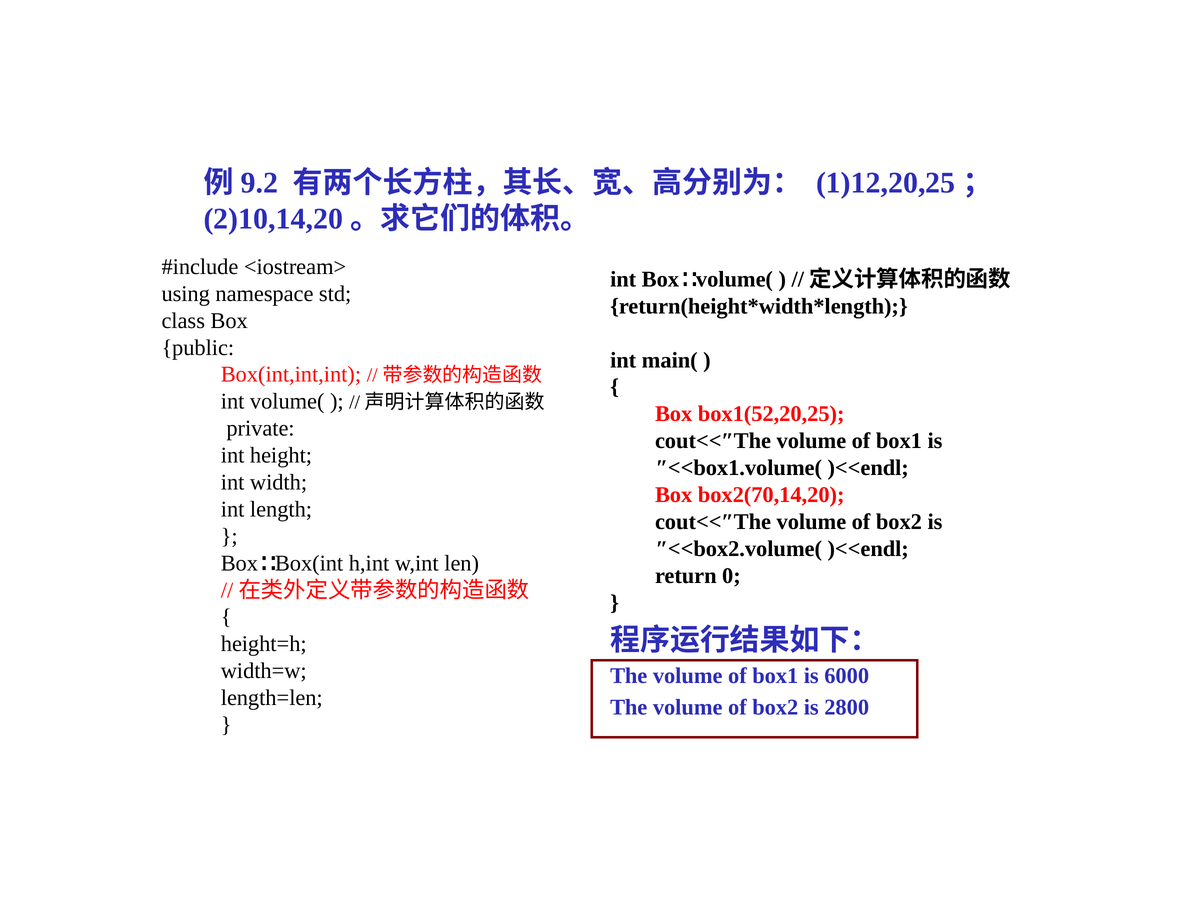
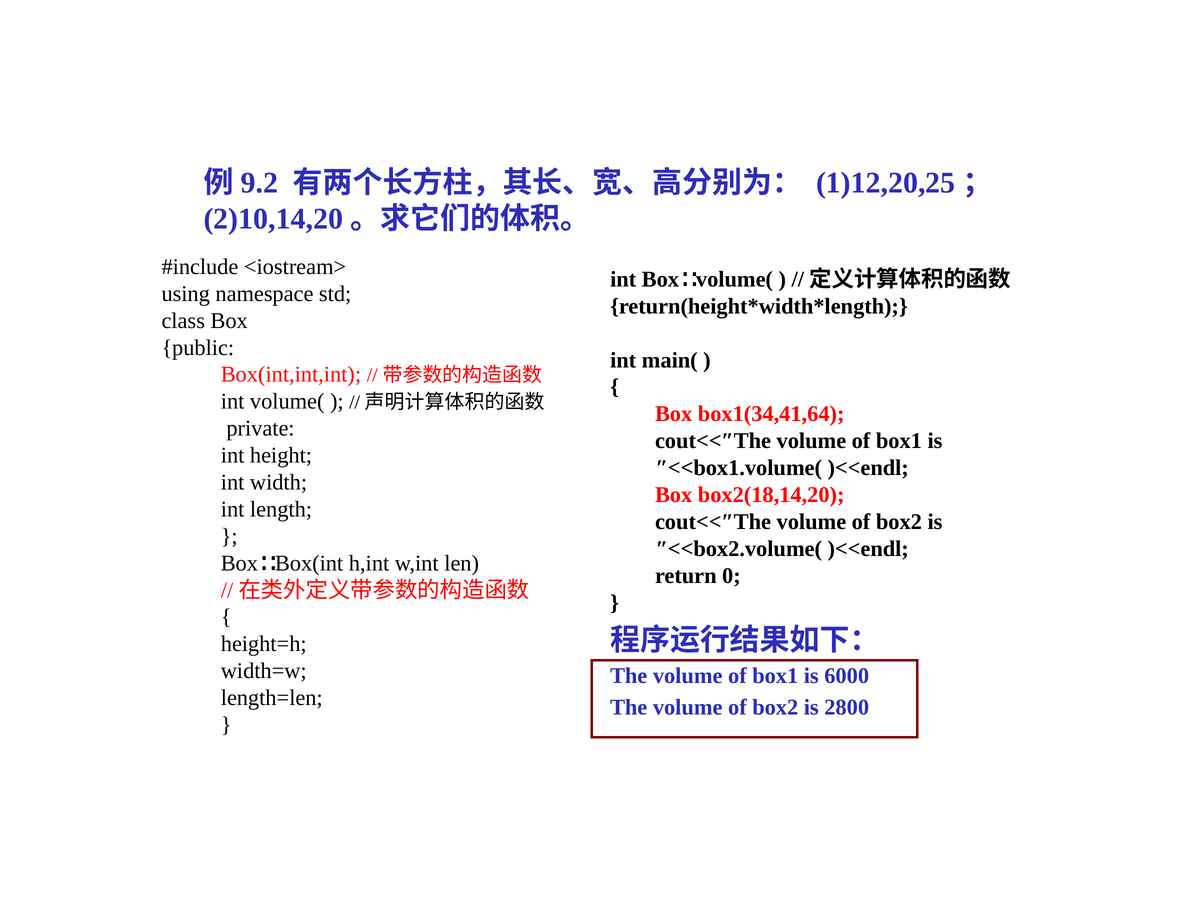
box1(52,20,25: box1(52,20,25 -> box1(34,41,64
box2(70,14,20: box2(70,14,20 -> box2(18,14,20
